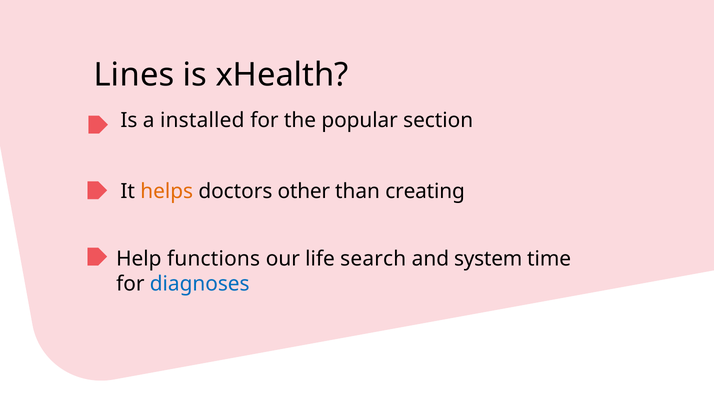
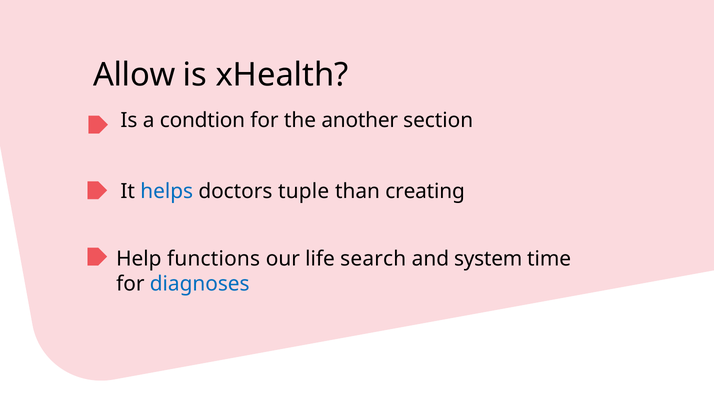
Lines: Lines -> Allow
installed: installed -> condtion
popular: popular -> another
helps colour: orange -> blue
other: other -> tuple
